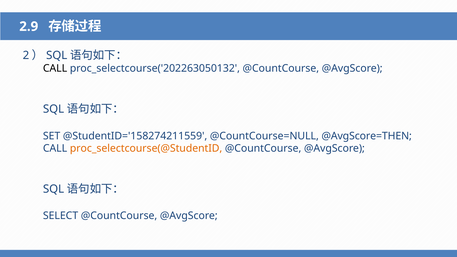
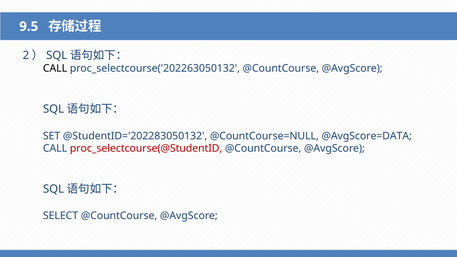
2.9: 2.9 -> 9.5
@StudentID='158274211559: @StudentID='158274211559 -> @StudentID='202283050132
@AvgScore=THEN: @AvgScore=THEN -> @AvgScore=DATA
proc_selectcourse(@StudentID colour: orange -> red
